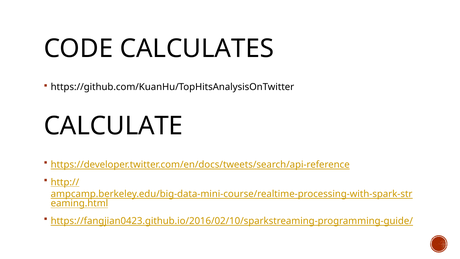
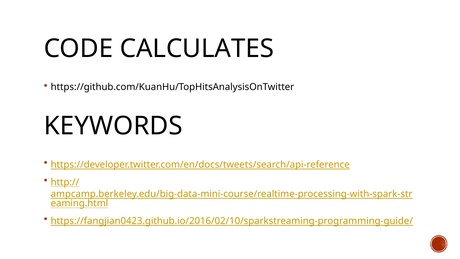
CALCULATE: CALCULATE -> KEYWORDS
